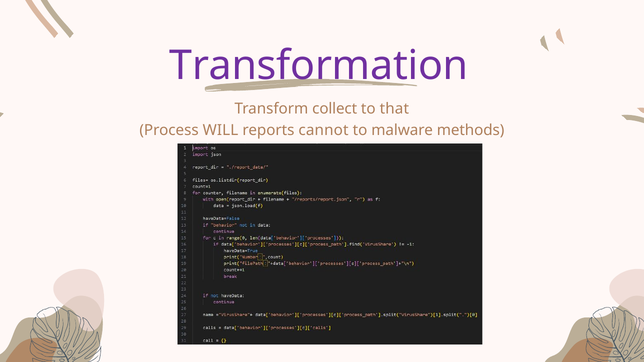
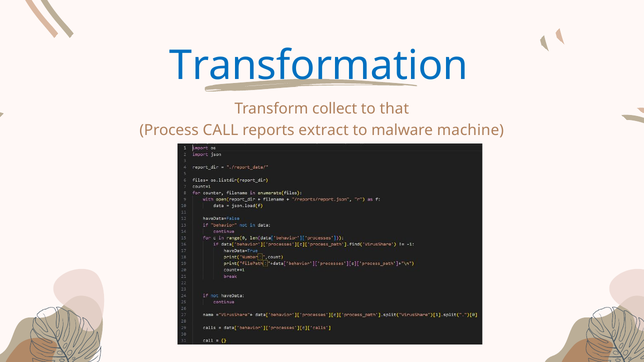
Transformation colour: purple -> blue
WILL: WILL -> CALL
cannot: cannot -> extract
methods: methods -> machine
